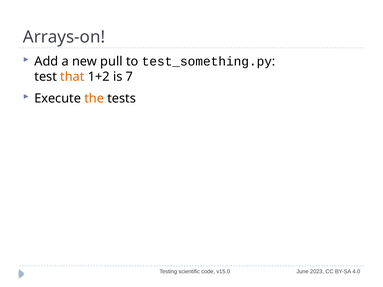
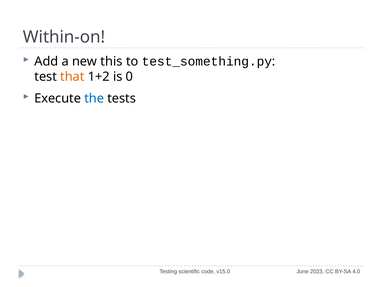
Arrays-on: Arrays-on -> Within-on
pull: pull -> this
7: 7 -> 0
the colour: orange -> blue
